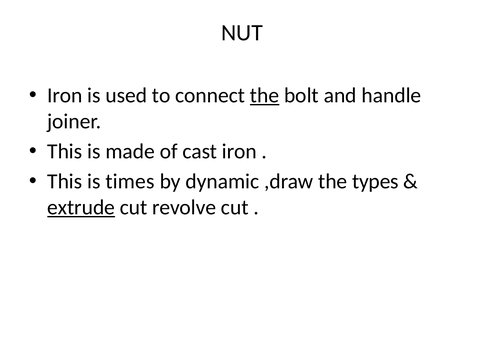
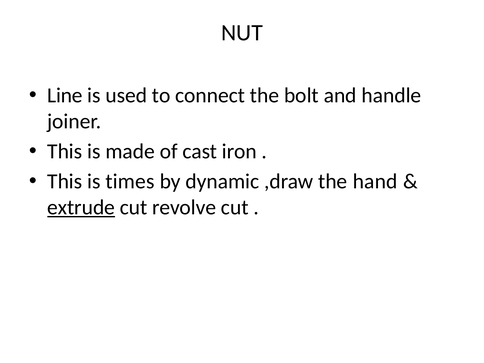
Iron at (65, 95): Iron -> Line
the at (265, 95) underline: present -> none
types: types -> hand
